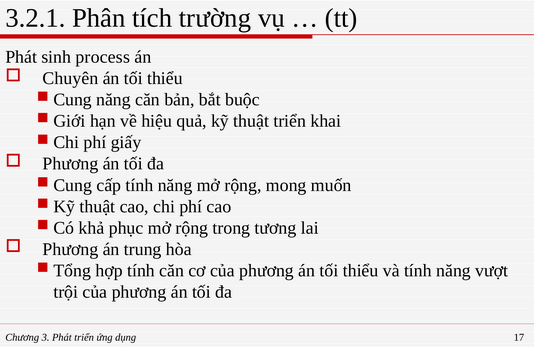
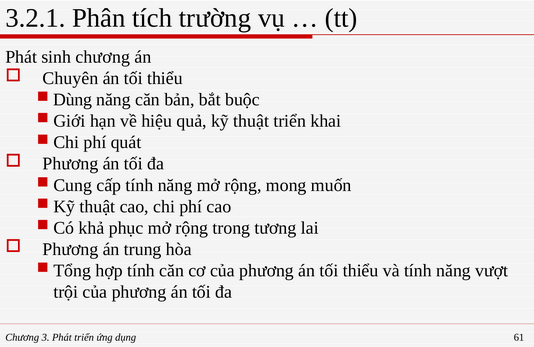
sinh process: process -> chương
Cung at (73, 100): Cung -> Dùng
giấy: giấy -> quát
17: 17 -> 61
